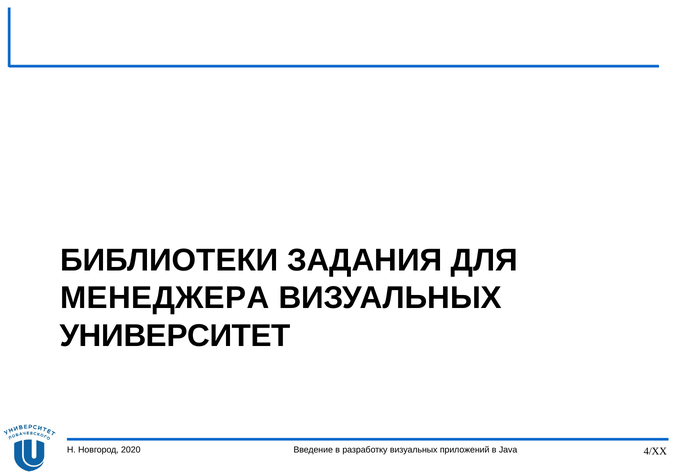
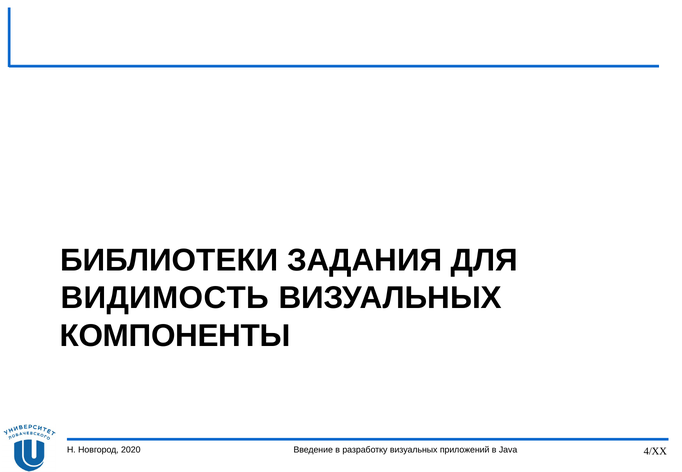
МЕНЕДЖЕРА: МЕНЕДЖЕРА -> ВИДИМОСТЬ
УНИВЕРСИТЕТ: УНИВЕРСИТЕТ -> КОМПОНЕНТЫ
